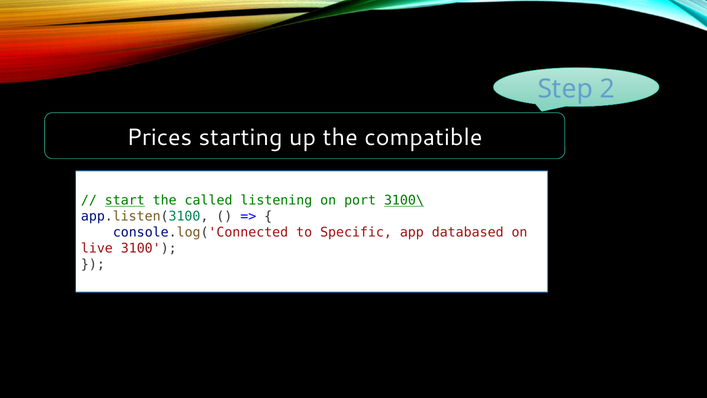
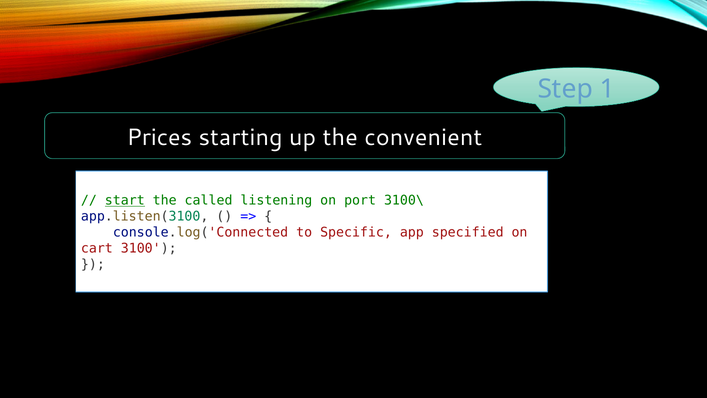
2: 2 -> 1
compatible: compatible -> convenient
3100\ underline: present -> none
databased: databased -> specified
live: live -> cart
